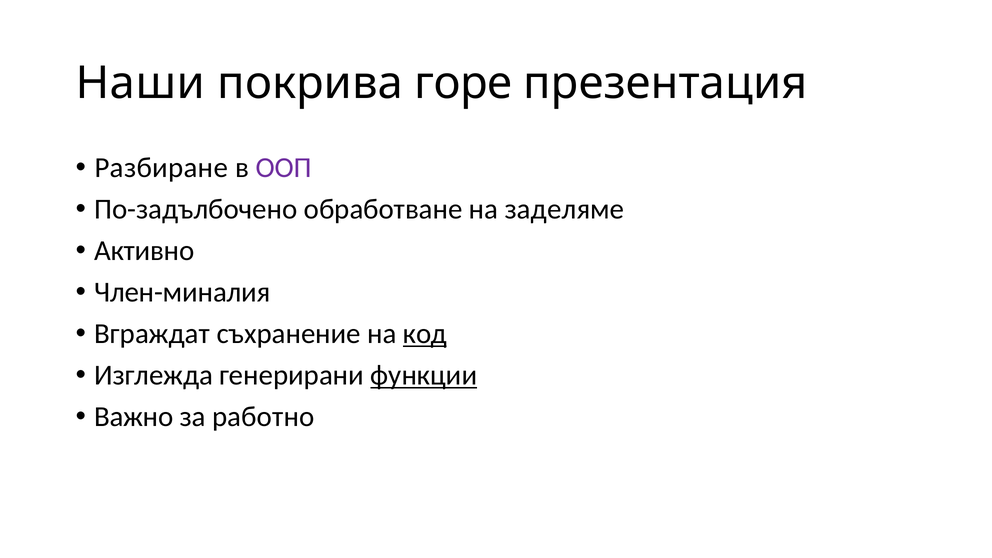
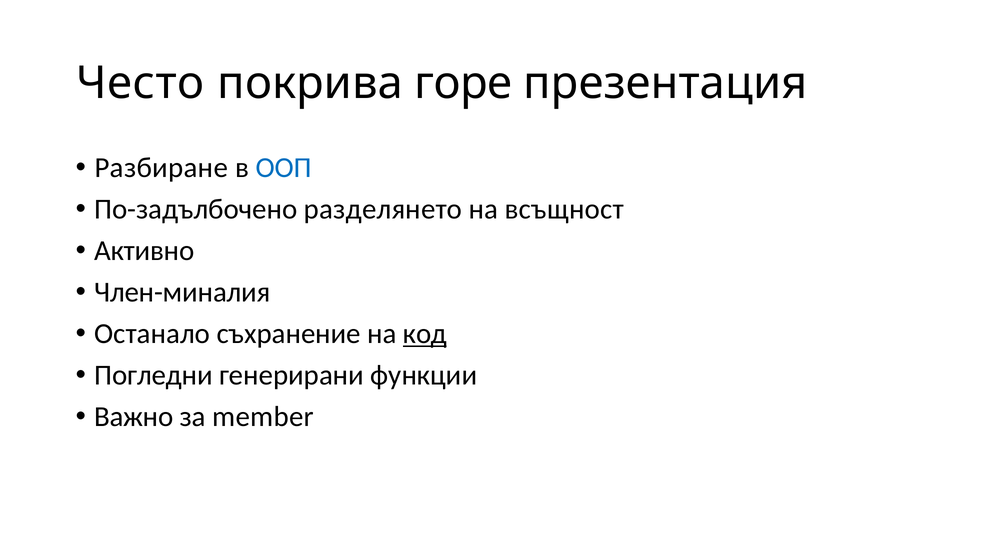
Наши: Наши -> Често
ООП colour: purple -> blue
обработване: обработване -> разделянето
заделяме: заделяме -> всъщност
Вграждат: Вграждат -> Останало
Изглежда: Изглежда -> Погледни
функции underline: present -> none
работно: работно -> member
